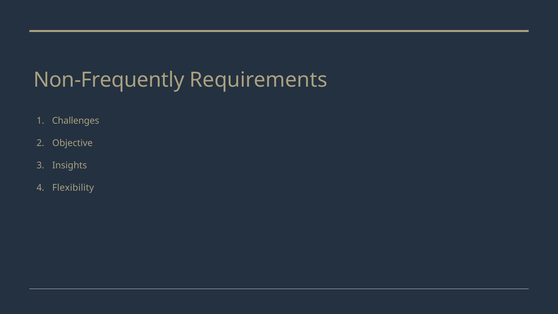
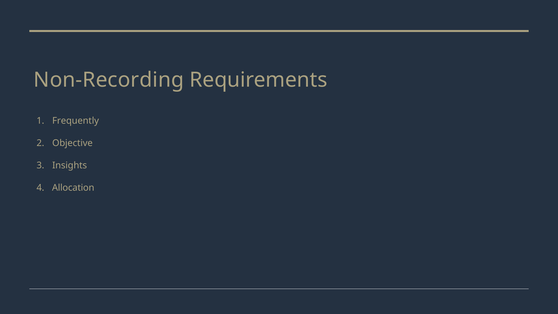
Non-Frequently: Non-Frequently -> Non-Recording
Challenges: Challenges -> Frequently
Flexibility: Flexibility -> Allocation
